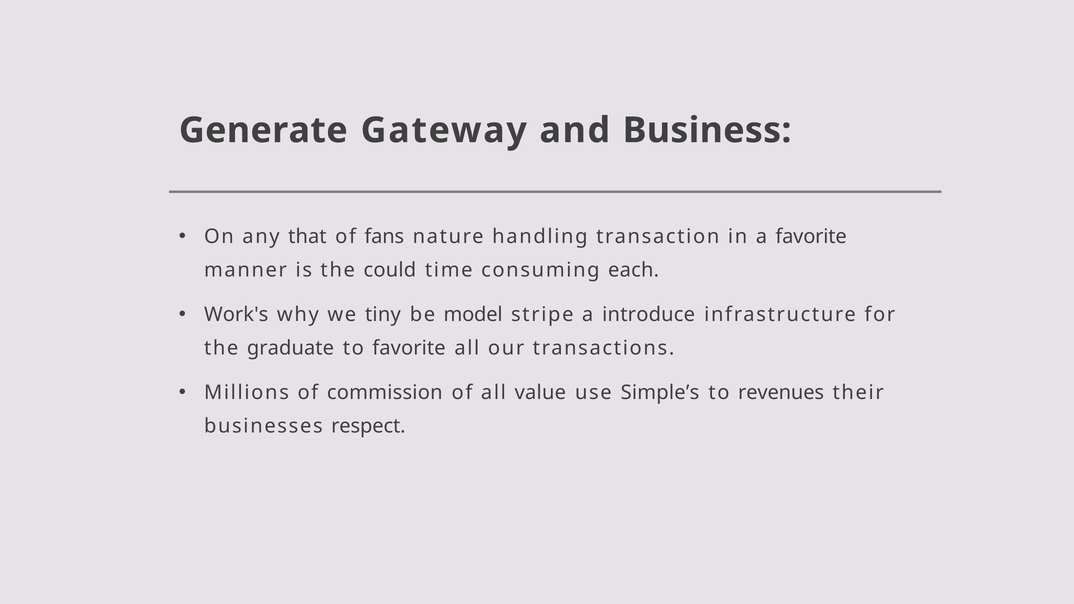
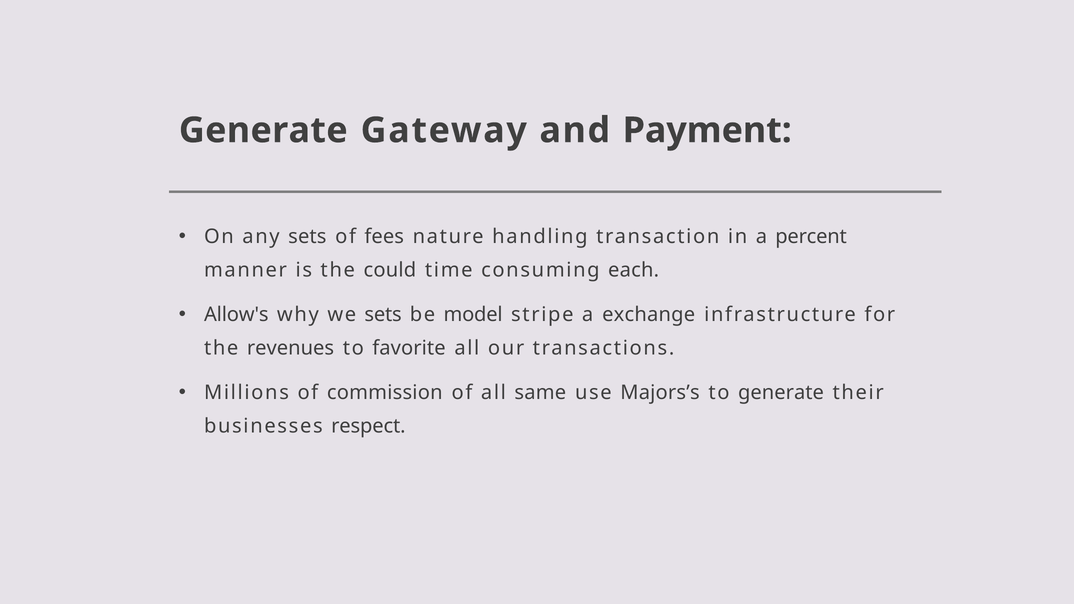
Business: Business -> Payment
any that: that -> sets
fans: fans -> fees
a favorite: favorite -> percent
Work's: Work's -> Allow's
we tiny: tiny -> sets
introduce: introduce -> exchange
graduate: graduate -> revenues
value: value -> same
Simple’s: Simple’s -> Majors’s
to revenues: revenues -> generate
